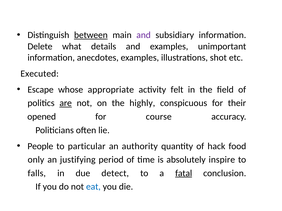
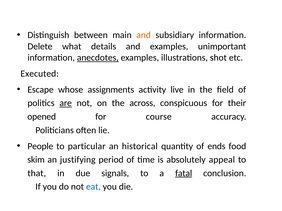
between underline: present -> none
and at (144, 35) colour: purple -> orange
anecdotes underline: none -> present
appropriate: appropriate -> assignments
felt: felt -> live
highly: highly -> across
authority: authority -> historical
hack: hack -> ends
only: only -> skim
inspire: inspire -> appeal
falls: falls -> that
detect: detect -> signals
